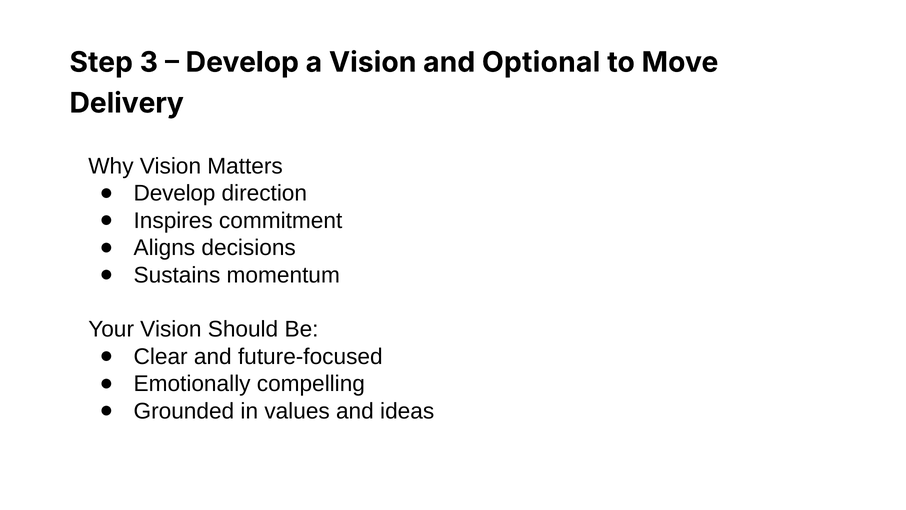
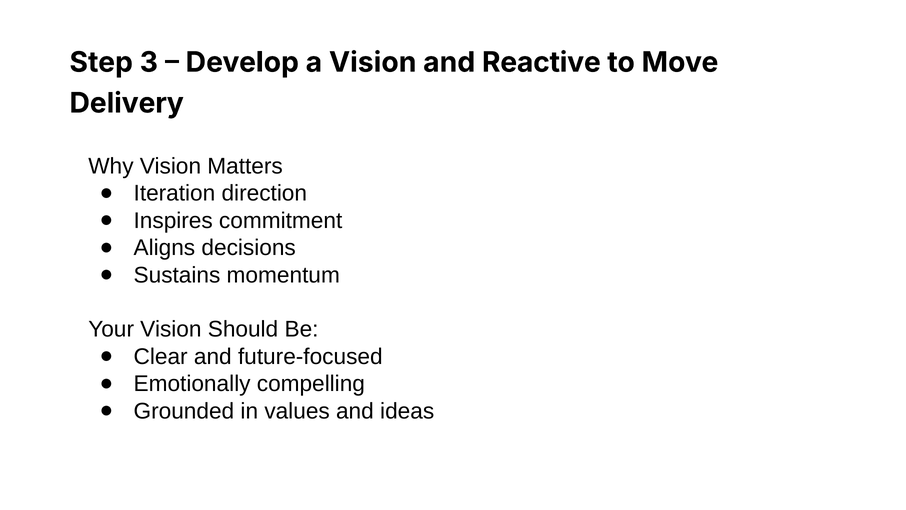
Optional: Optional -> Reactive
Develop at (175, 193): Develop -> Iteration
